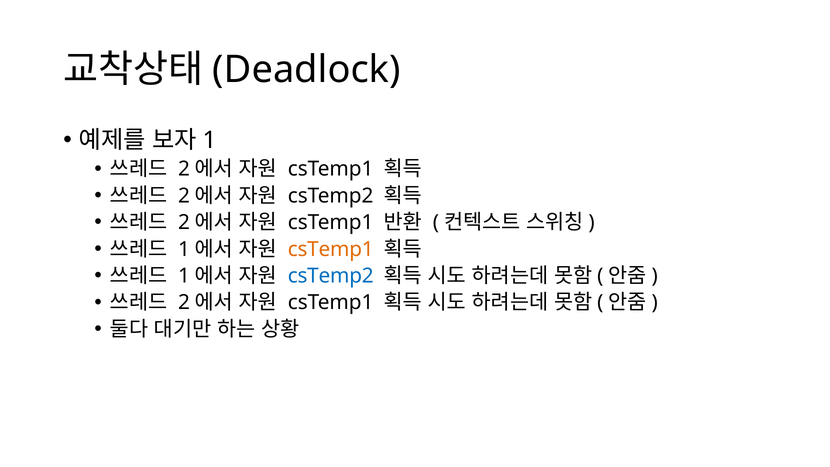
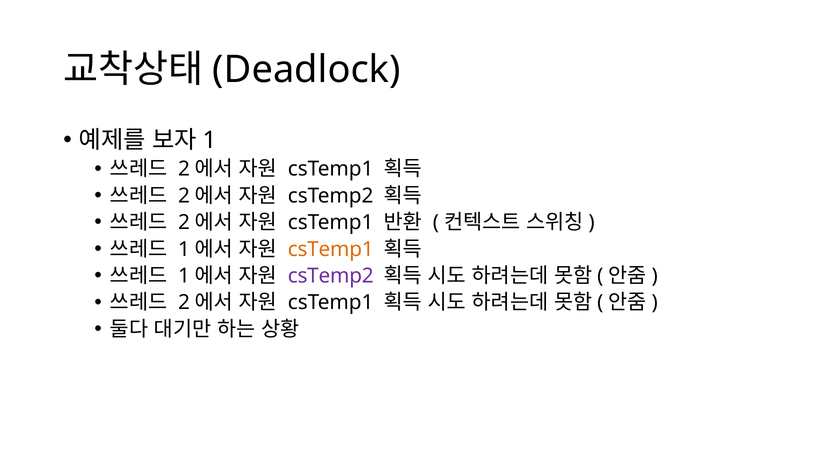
csTemp2 at (331, 276) colour: blue -> purple
